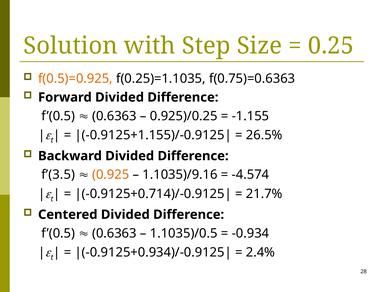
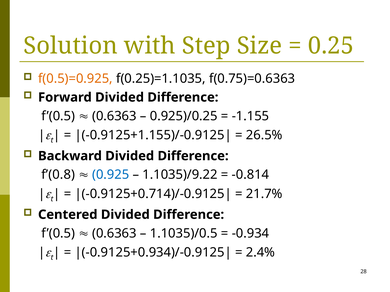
f’(3.5: f’(3.5 -> f’(0.8
0.925 colour: orange -> blue
1.1035)/9.16: 1.1035)/9.16 -> 1.1035)/9.22
-4.574: -4.574 -> -0.814
